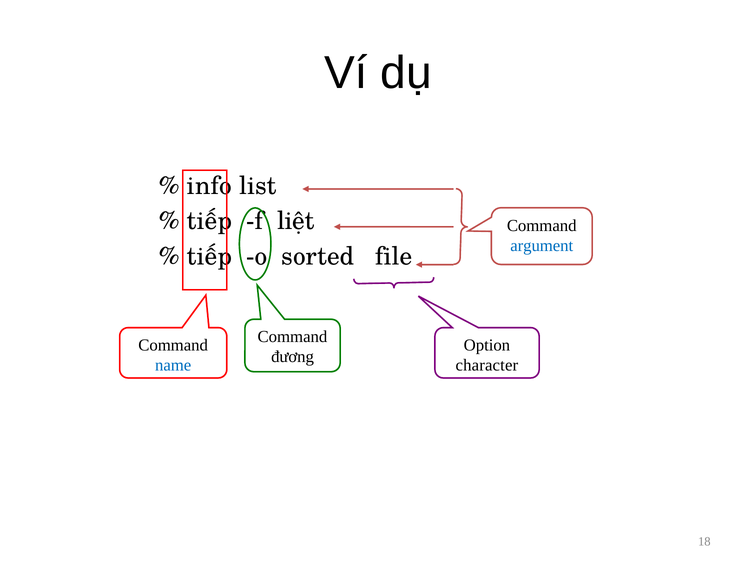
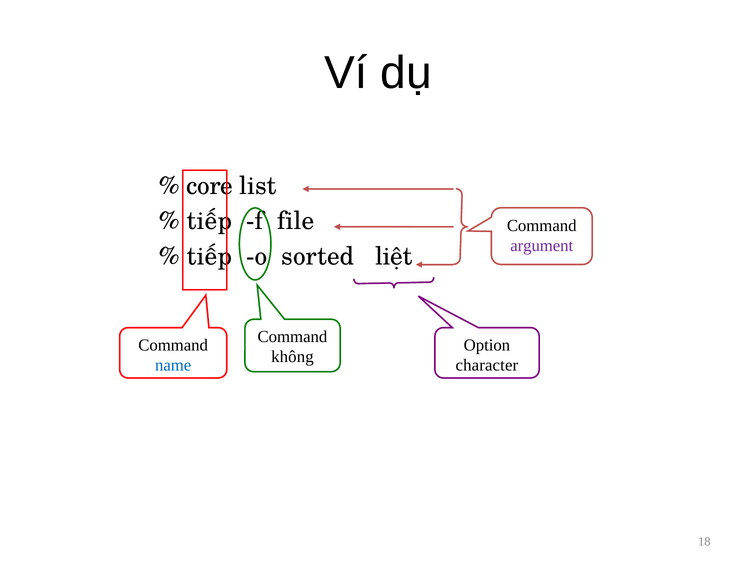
info: info -> core
liệt: liệt -> file
argument colour: blue -> purple
file: file -> liệt
đương: đương -> không
